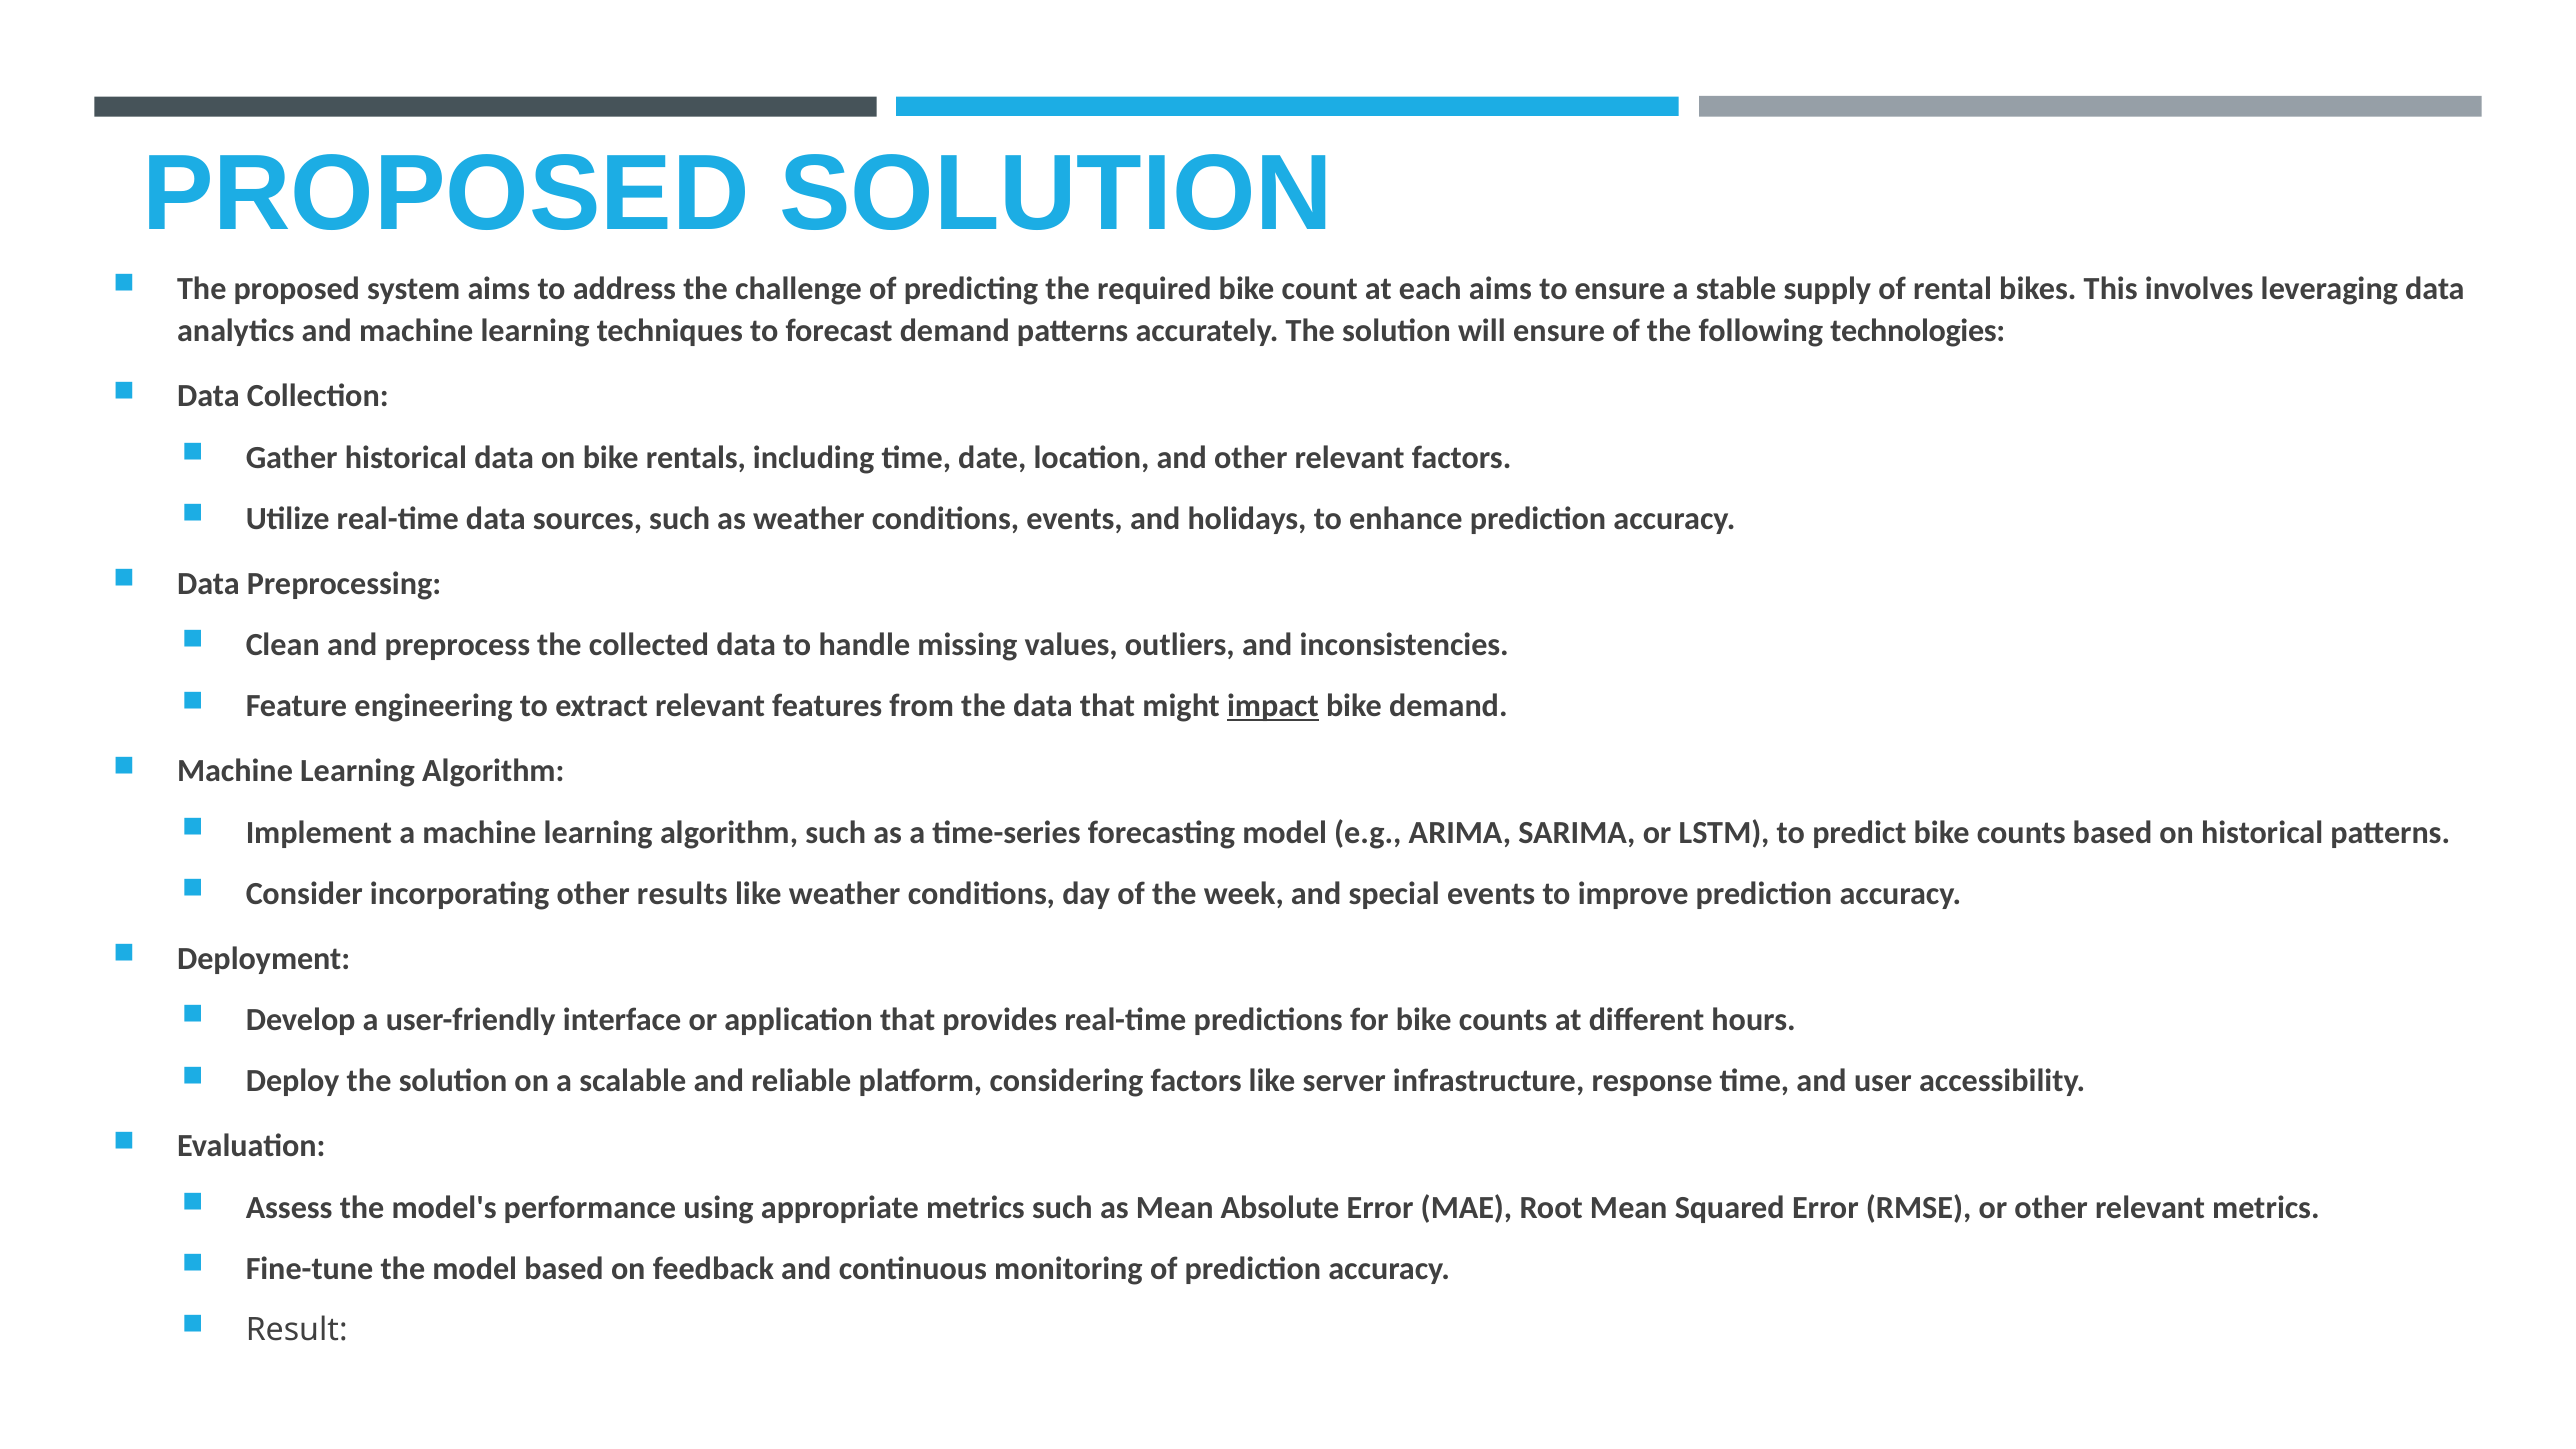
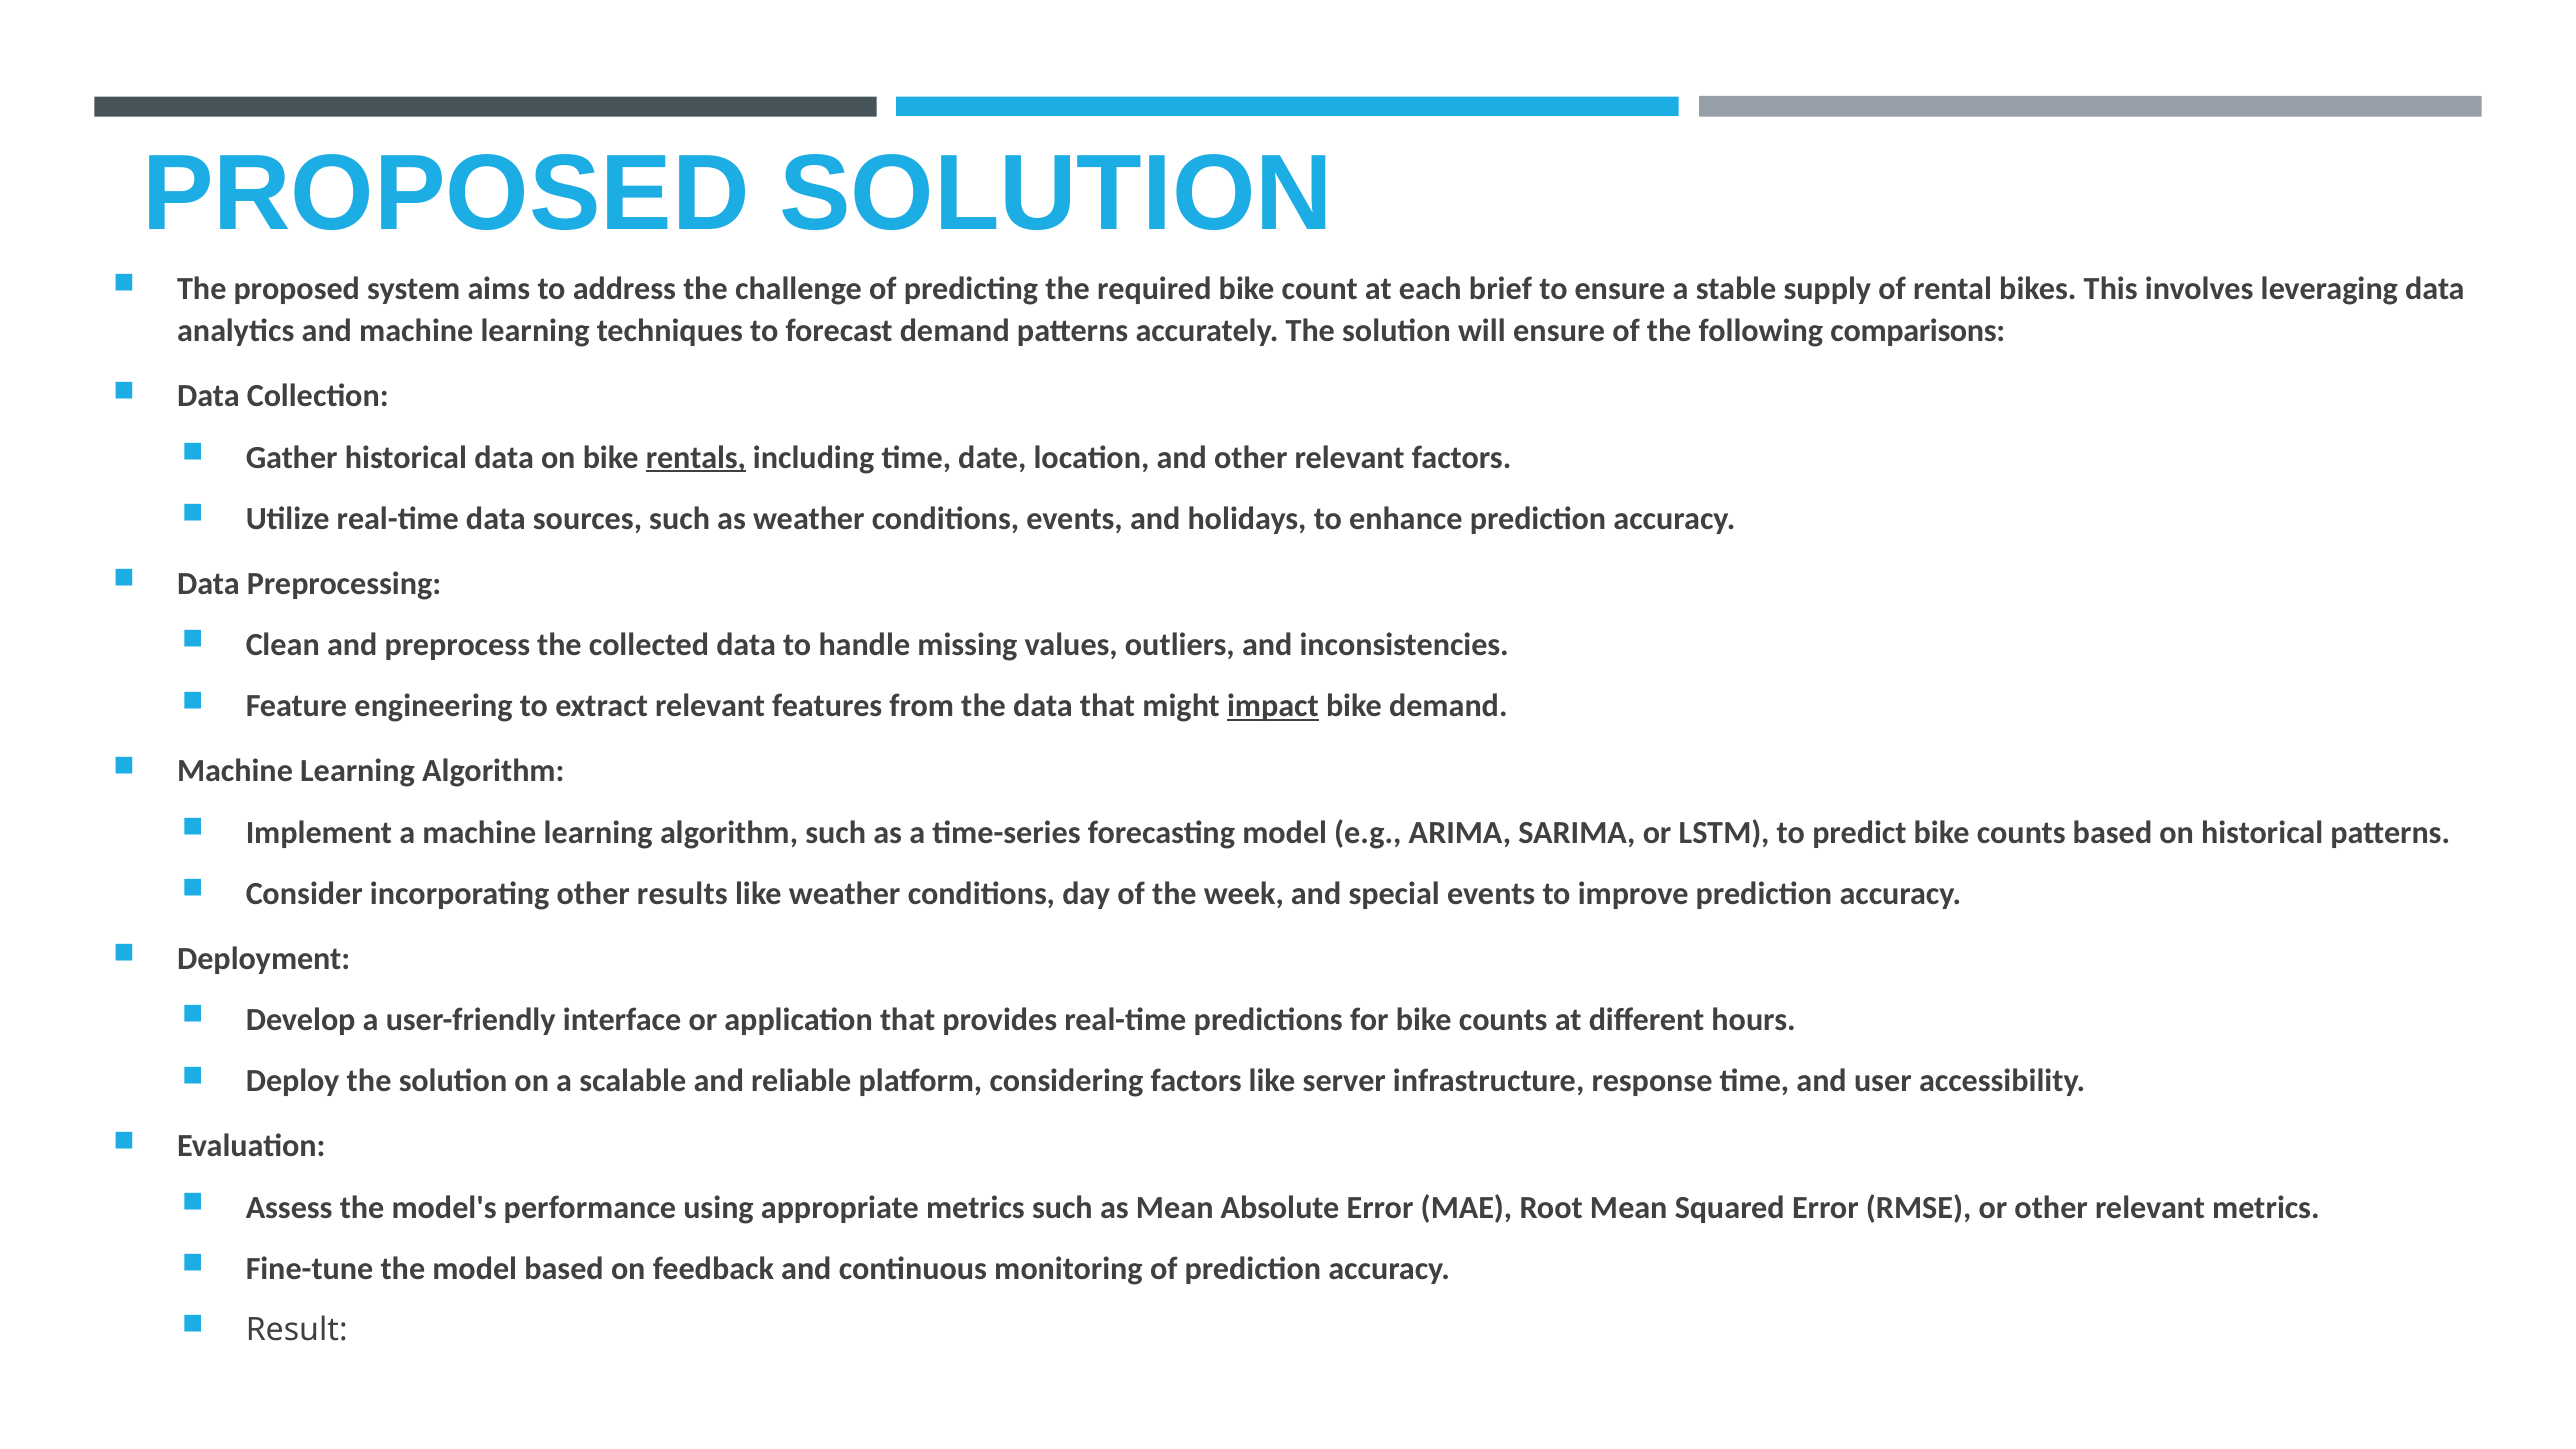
each aims: aims -> brief
technologies: technologies -> comparisons
rentals underline: none -> present
